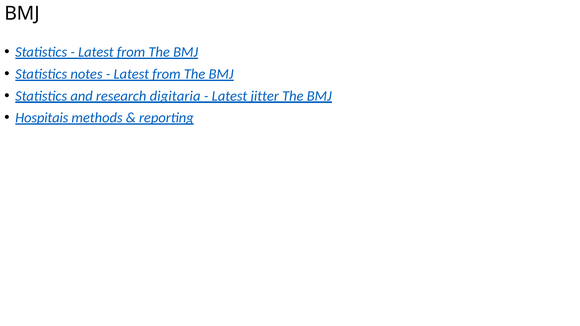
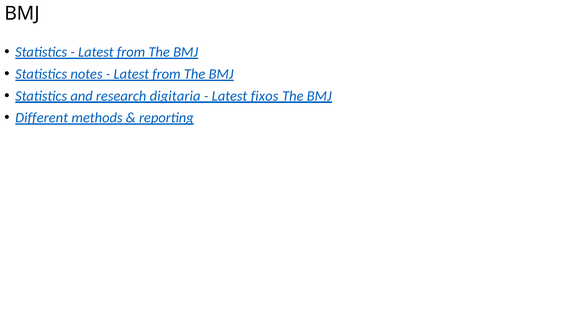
jitter: jitter -> fixos
Hospitais: Hospitais -> Different
